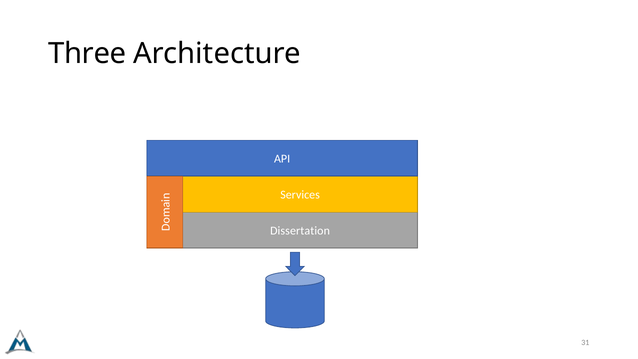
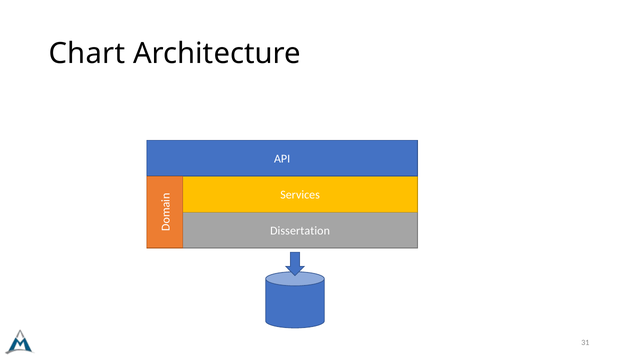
Three: Three -> Chart
